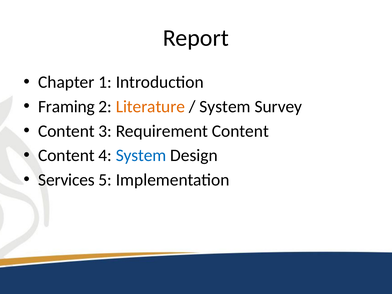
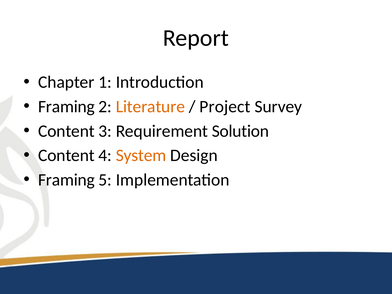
System at (225, 107): System -> Project
Requirement Content: Content -> Solution
System at (141, 155) colour: blue -> orange
Services at (66, 180): Services -> Framing
